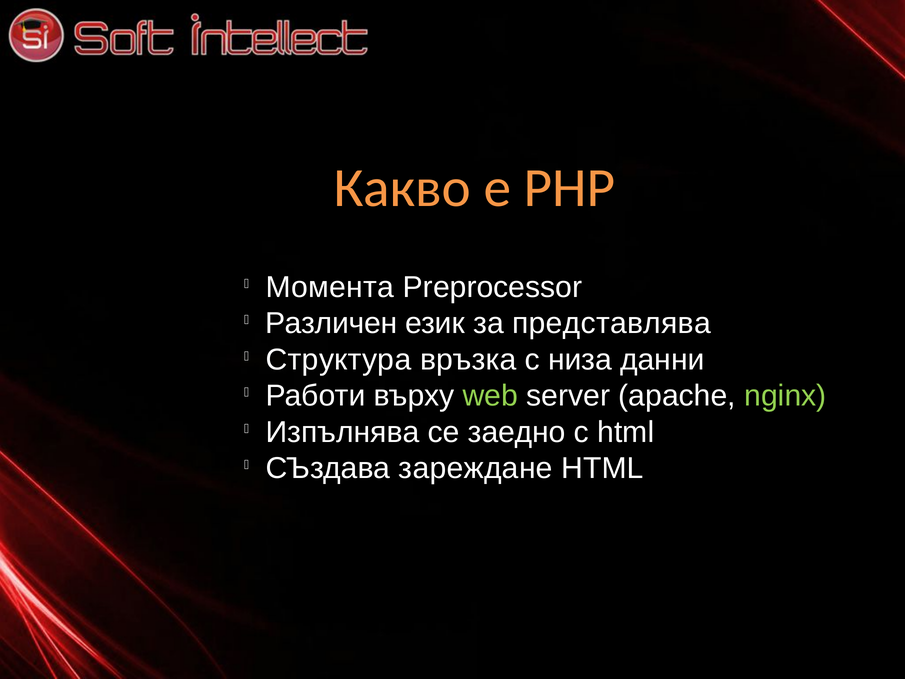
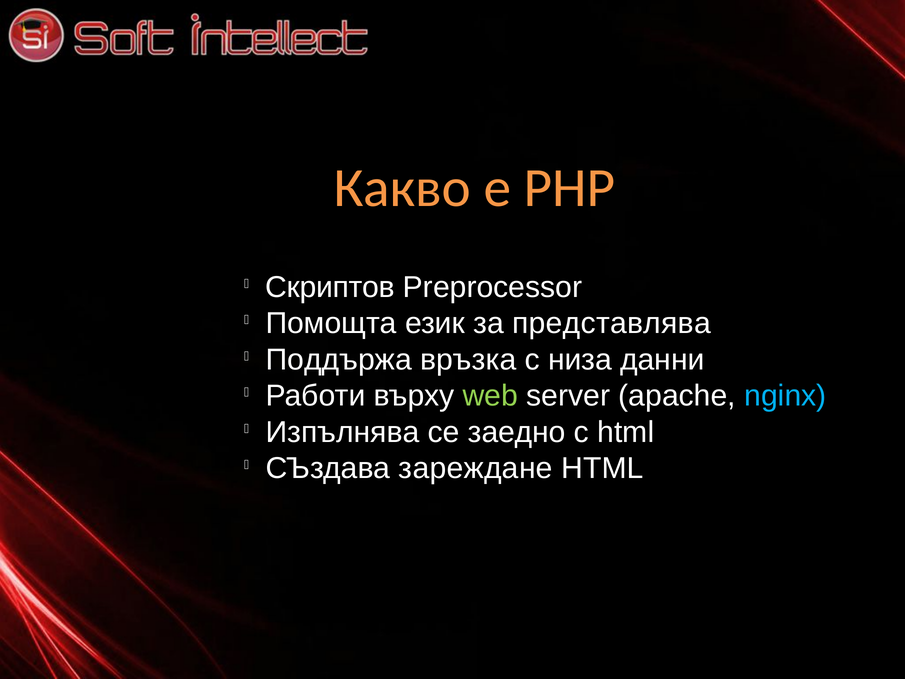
Момента: Момента -> Скриптов
Различен: Различен -> Помощта
Структура: Структура -> Поддържа
nginx colour: light green -> light blue
